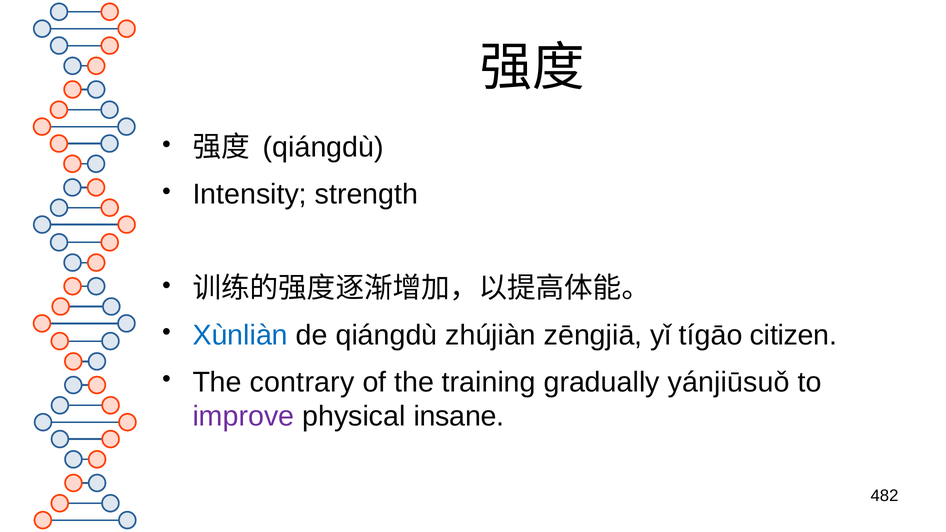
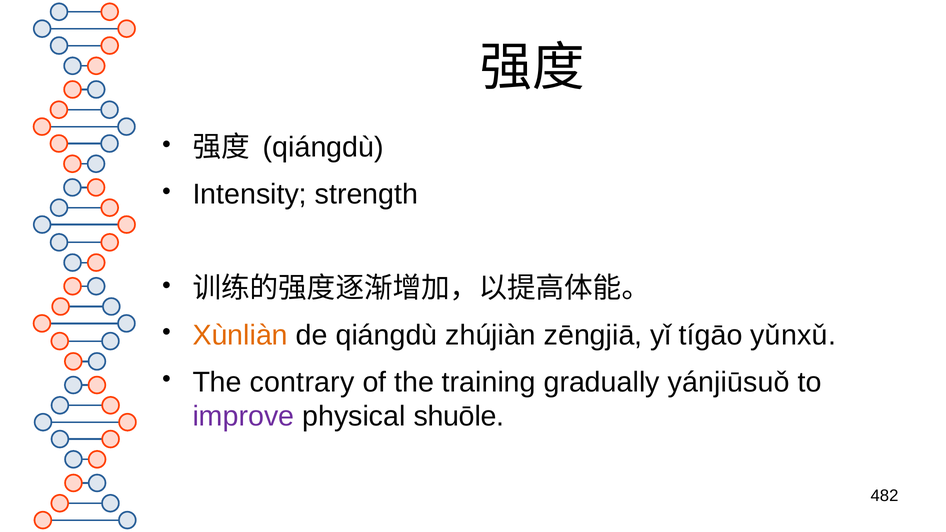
Xùnliàn colour: blue -> orange
citizen: citizen -> yǔnxǔ
insane: insane -> shuōle
